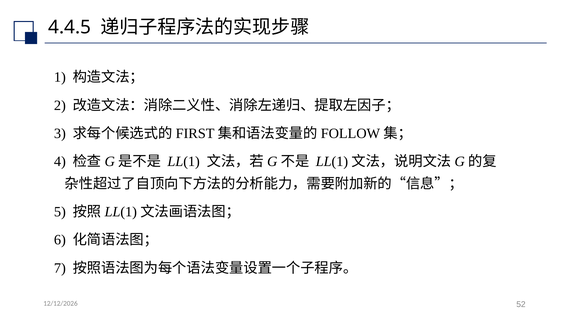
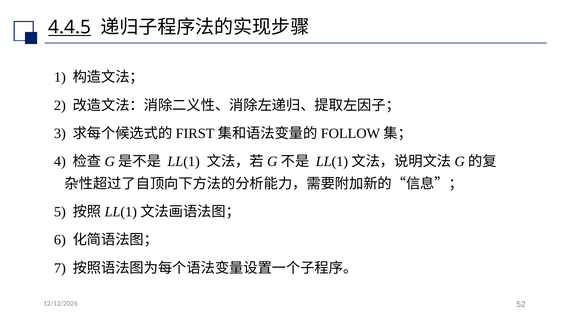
4.4.5 underline: none -> present
